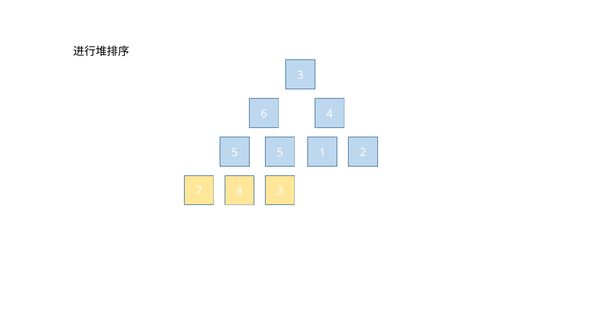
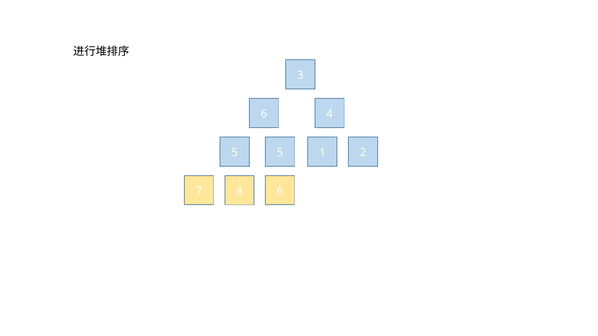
8 3: 3 -> 6
